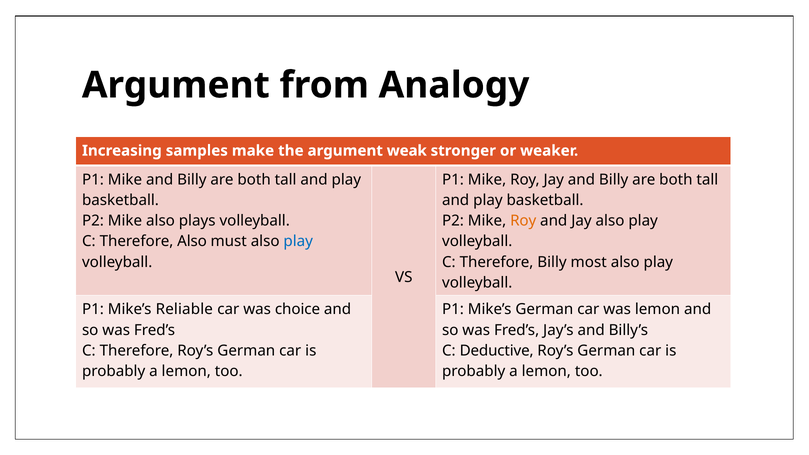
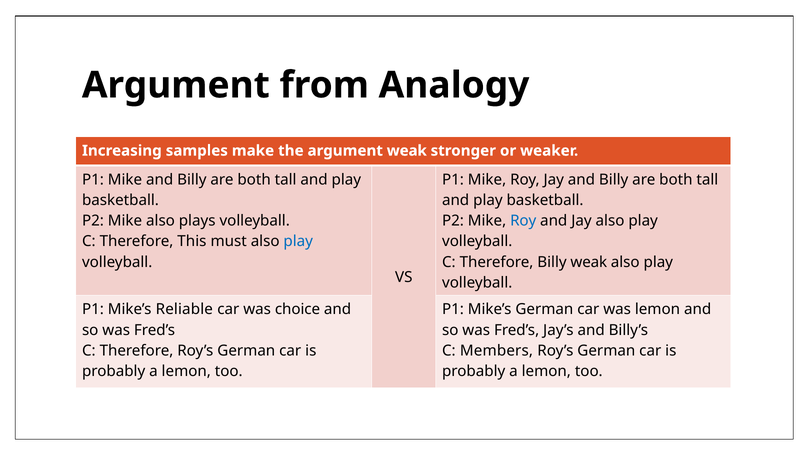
Roy at (523, 221) colour: orange -> blue
Therefore Also: Also -> This
Billy most: most -> weak
Deductive: Deductive -> Members
